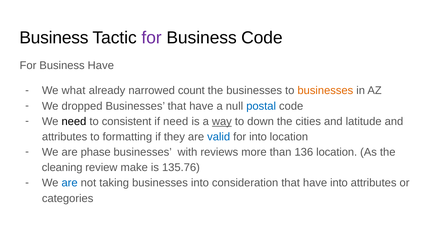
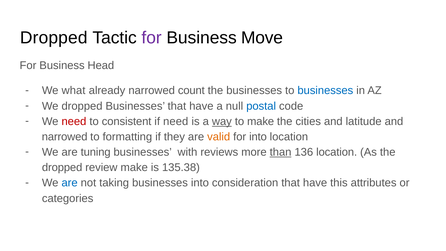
Business at (54, 38): Business -> Dropped
Business Code: Code -> Move
Business Have: Have -> Head
businesses at (325, 91) colour: orange -> blue
need at (74, 121) colour: black -> red
to down: down -> make
attributes at (65, 137): attributes -> narrowed
valid colour: blue -> orange
phase: phase -> tuning
than underline: none -> present
cleaning at (62, 168): cleaning -> dropped
135.76: 135.76 -> 135.38
have into: into -> this
